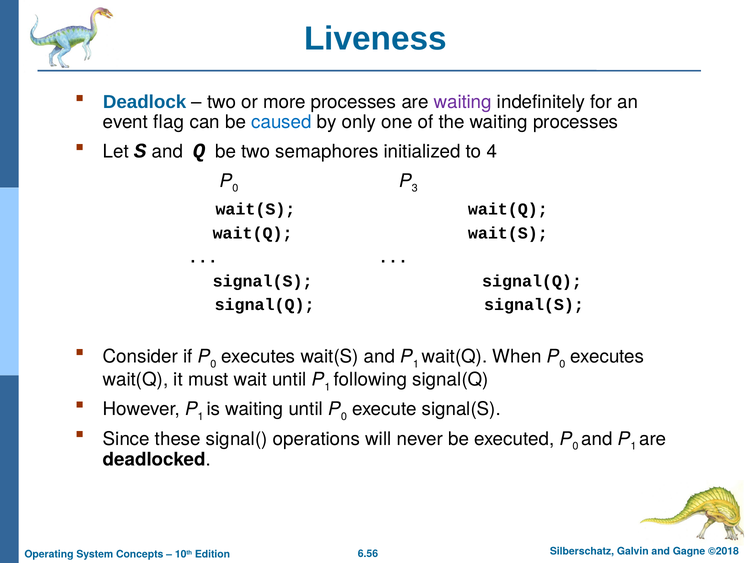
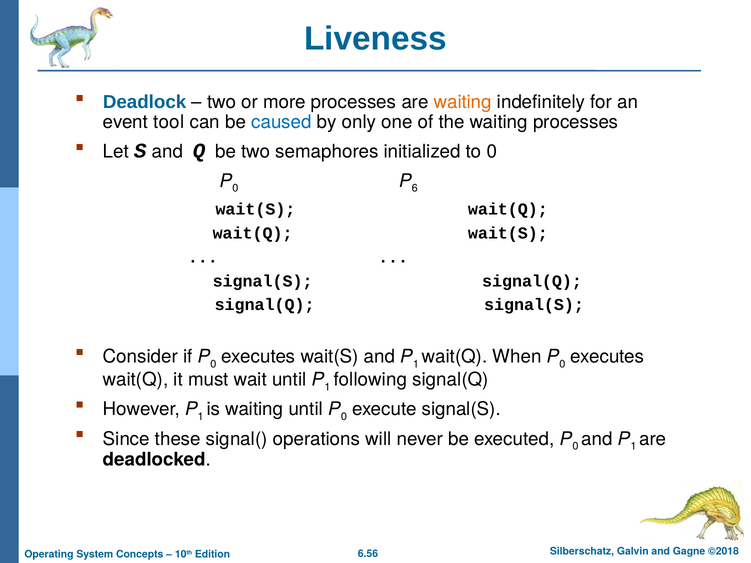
waiting at (463, 102) colour: purple -> orange
flag: flag -> tool
to 4: 4 -> 0
3: 3 -> 6
